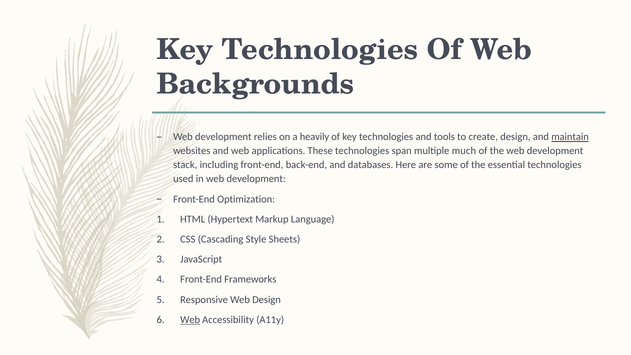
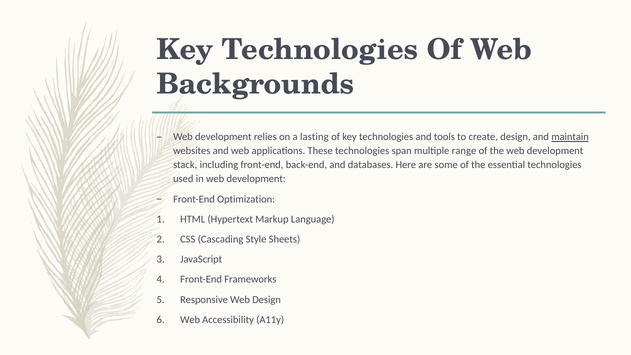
heavily: heavily -> lasting
much: much -> range
Web at (190, 320) underline: present -> none
